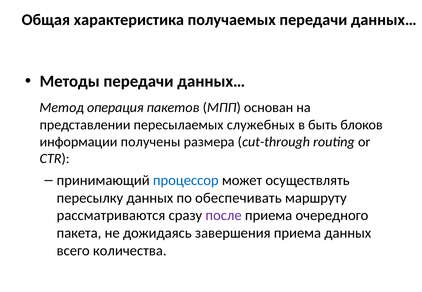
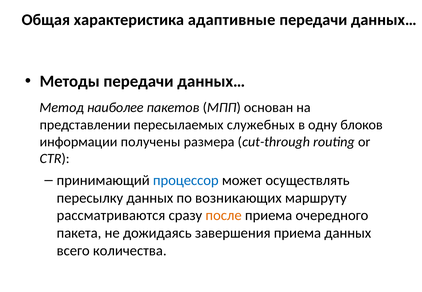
получаемых: получаемых -> адаптивные
операция: операция -> наиболее
быть: быть -> одну
обеспечивать: обеспечивать -> возникающих
после colour: purple -> orange
